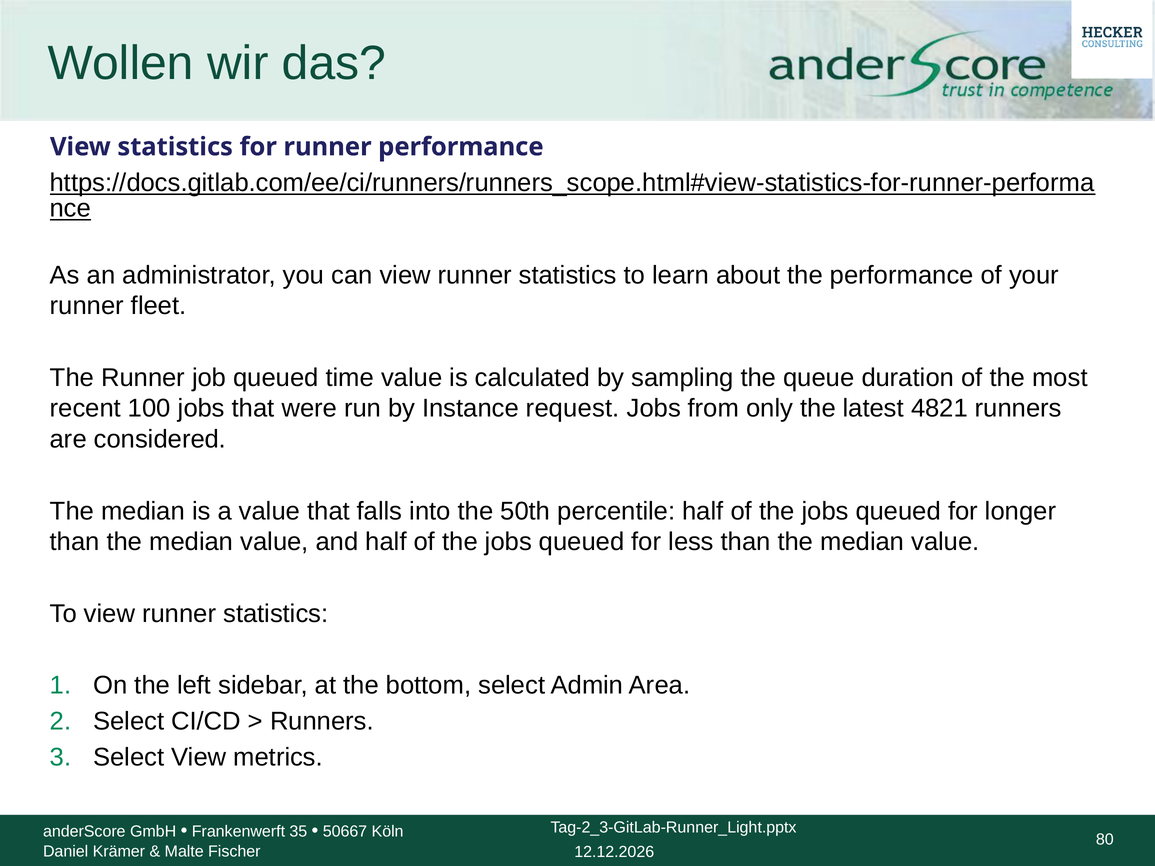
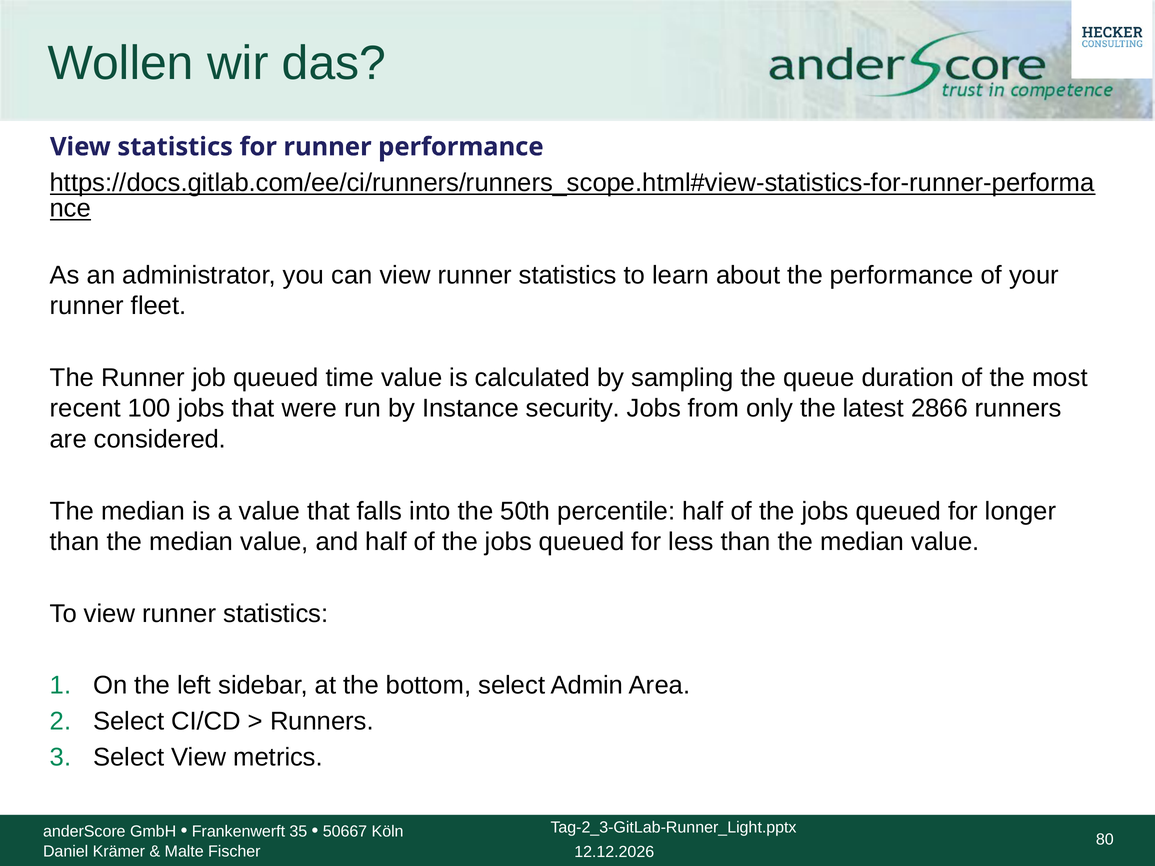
request: request -> security
4821: 4821 -> 2866
